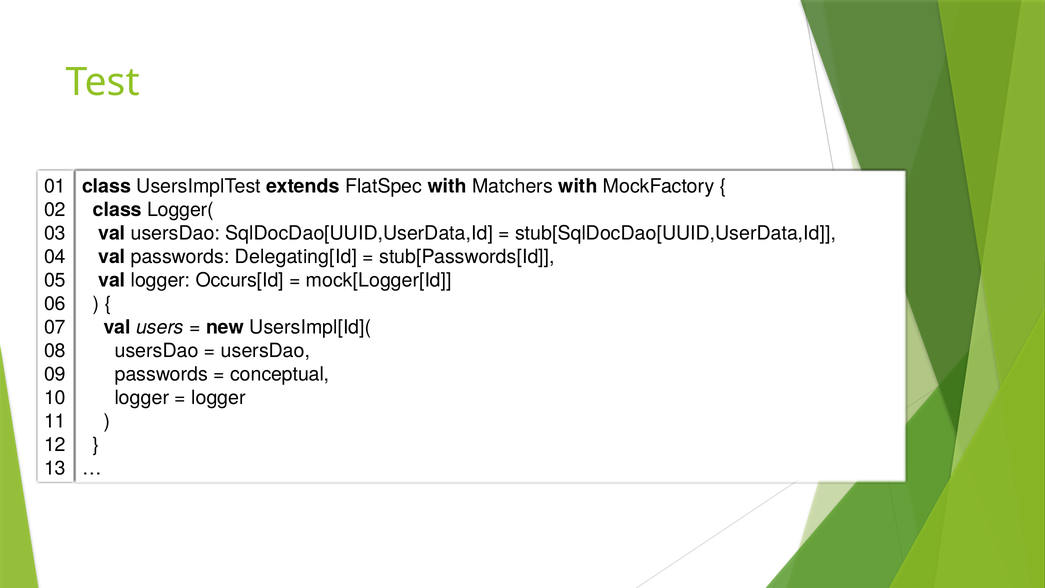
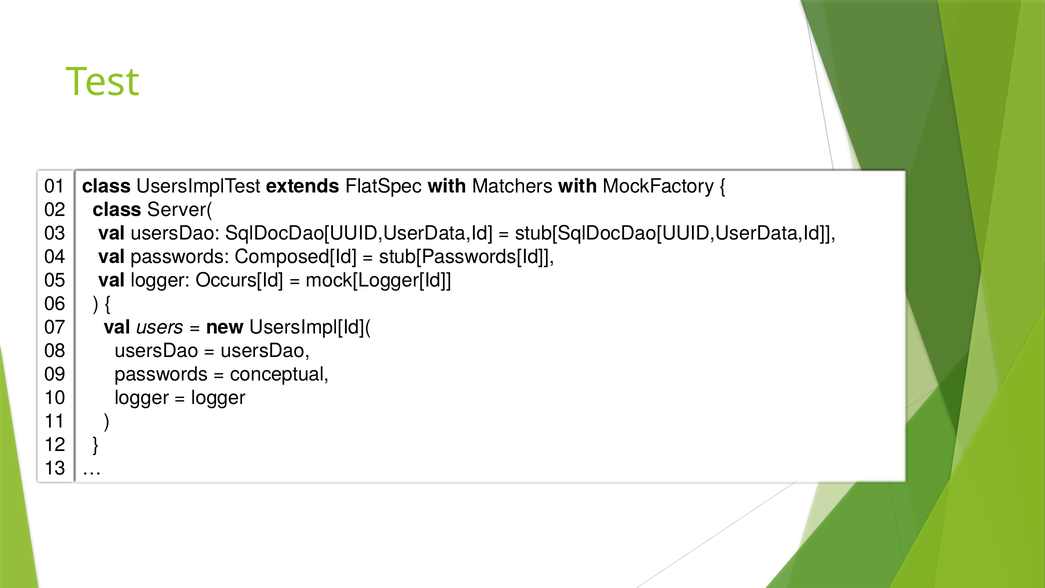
Logger(: Logger( -> Server(
Delegating[Id: Delegating[Id -> Composed[Id
